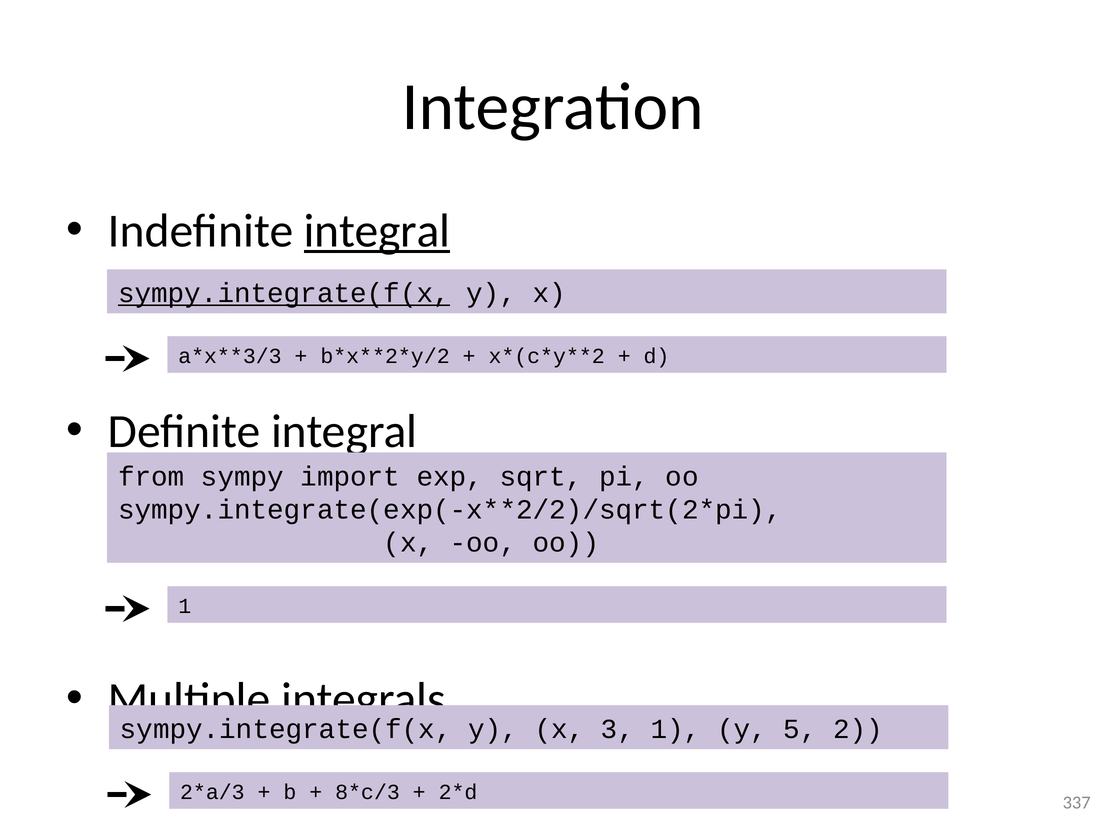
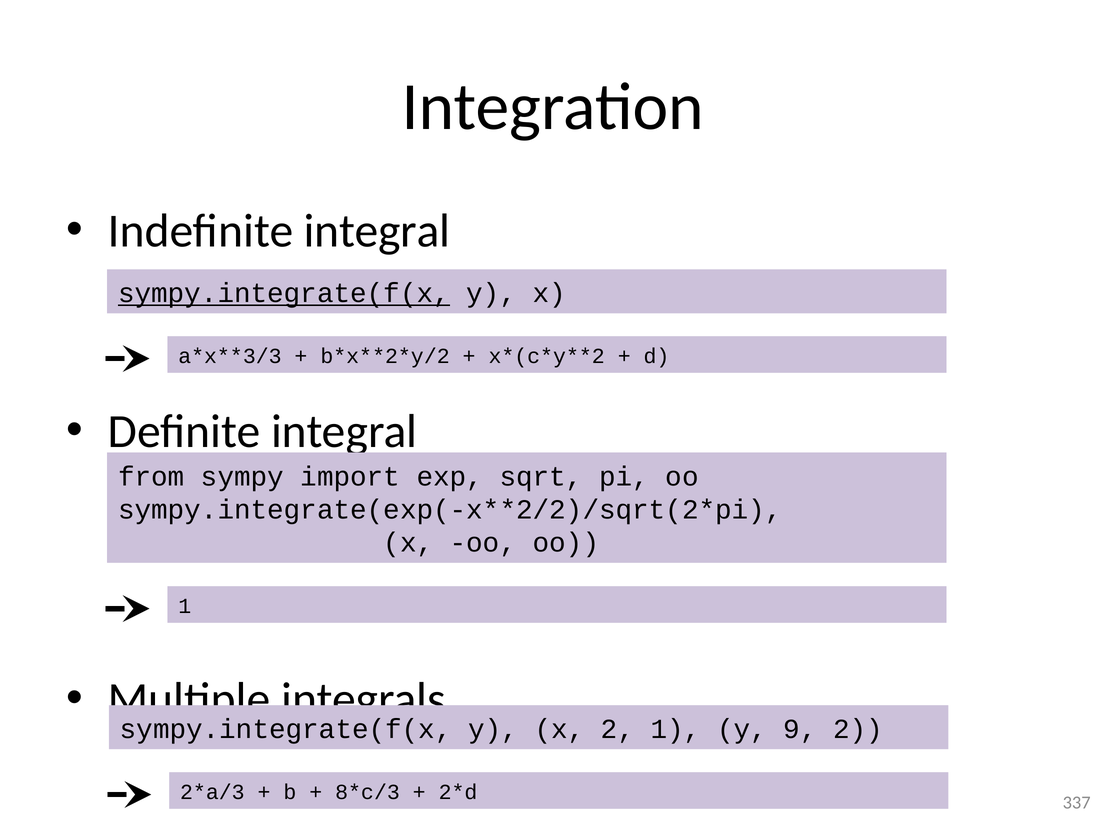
integral at (377, 231) underline: present -> none
x 3: 3 -> 2
5: 5 -> 9
